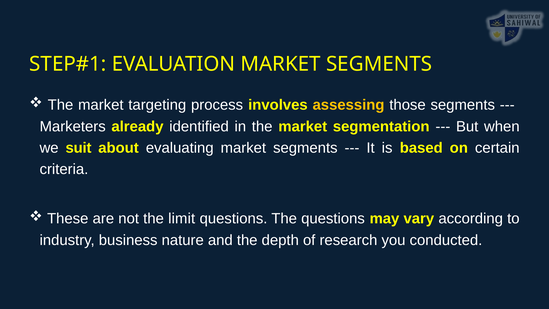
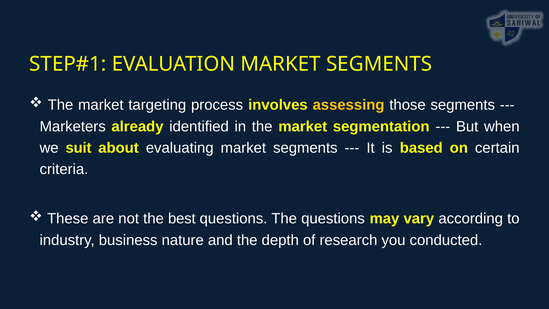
limit: limit -> best
